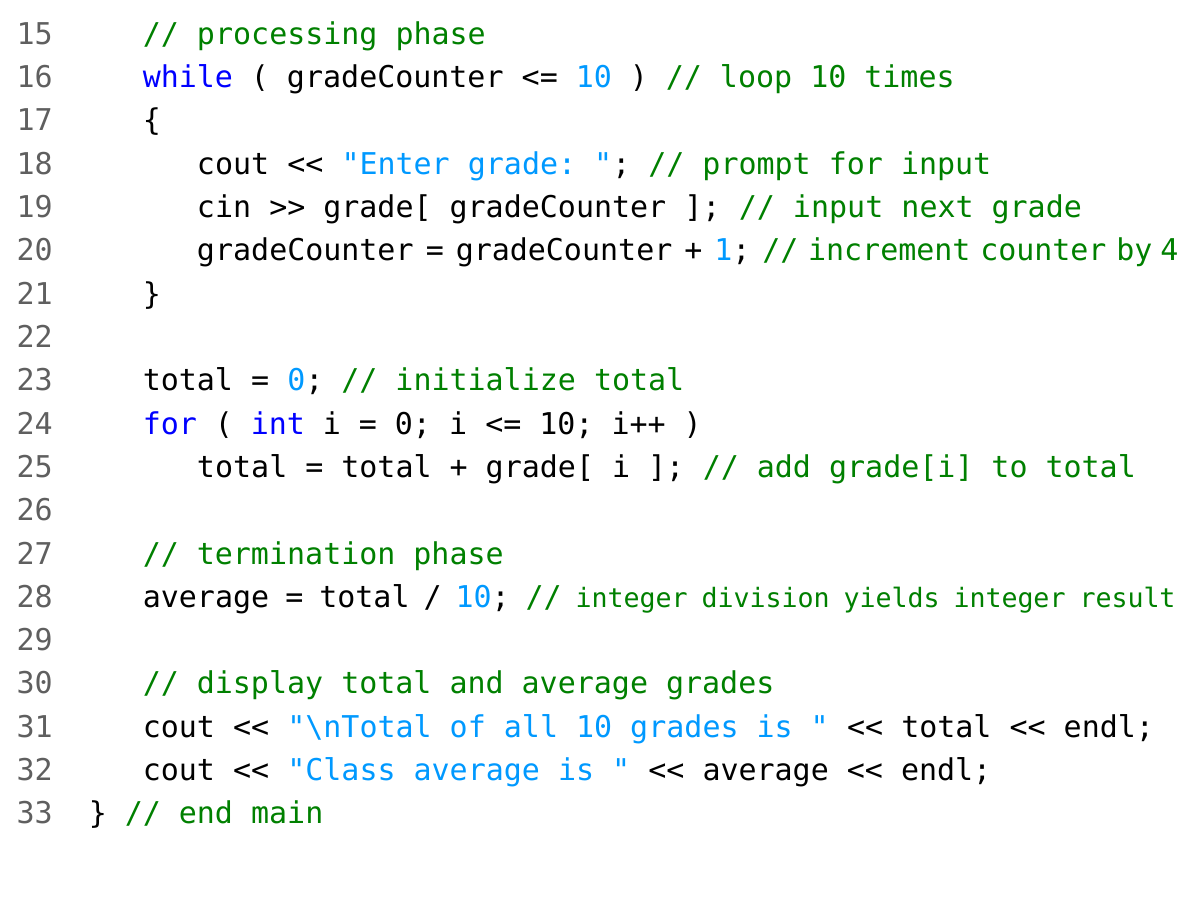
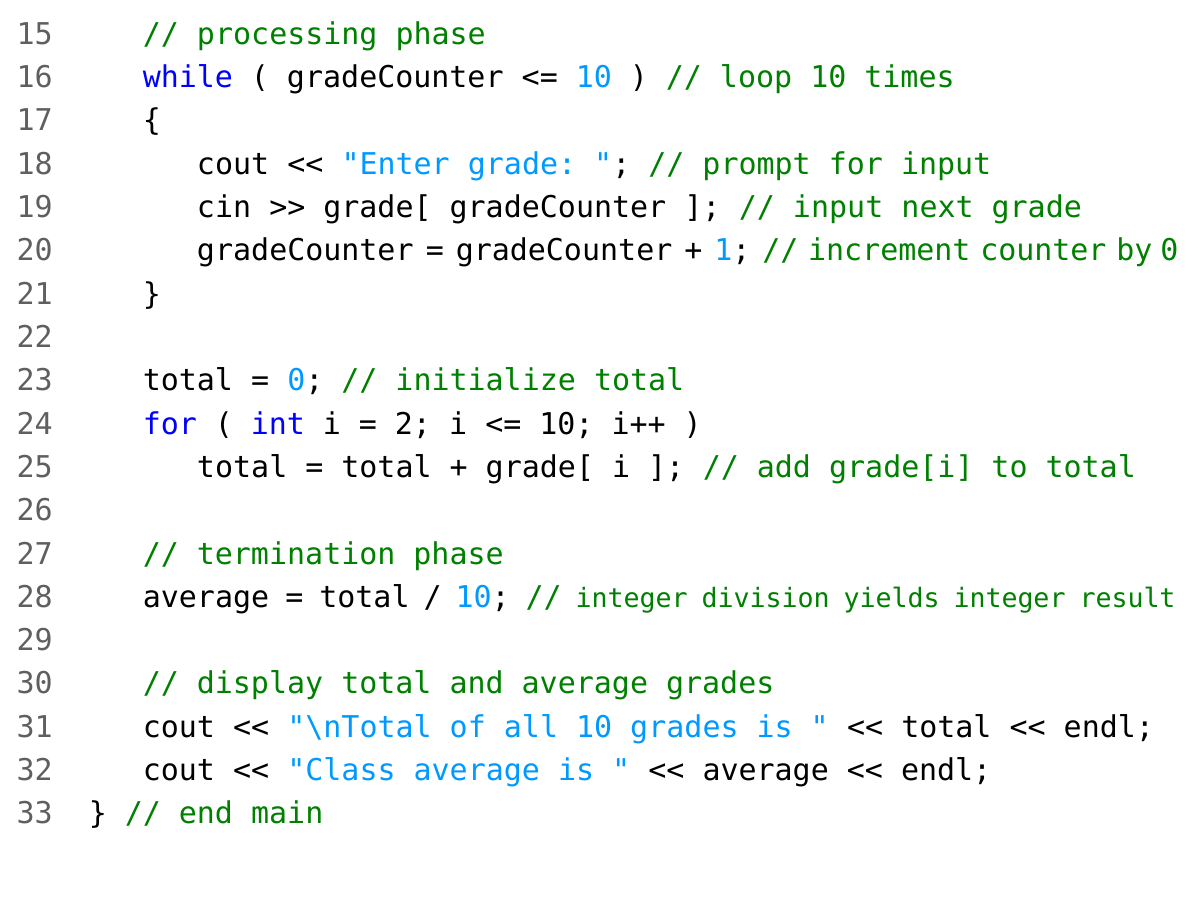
by 4: 4 -> 0
0 at (413, 424): 0 -> 2
